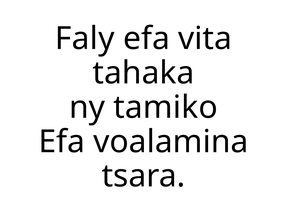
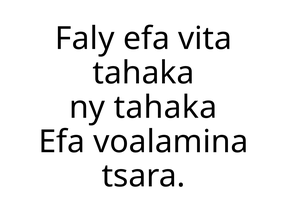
ny tamiko: tamiko -> tahaka
